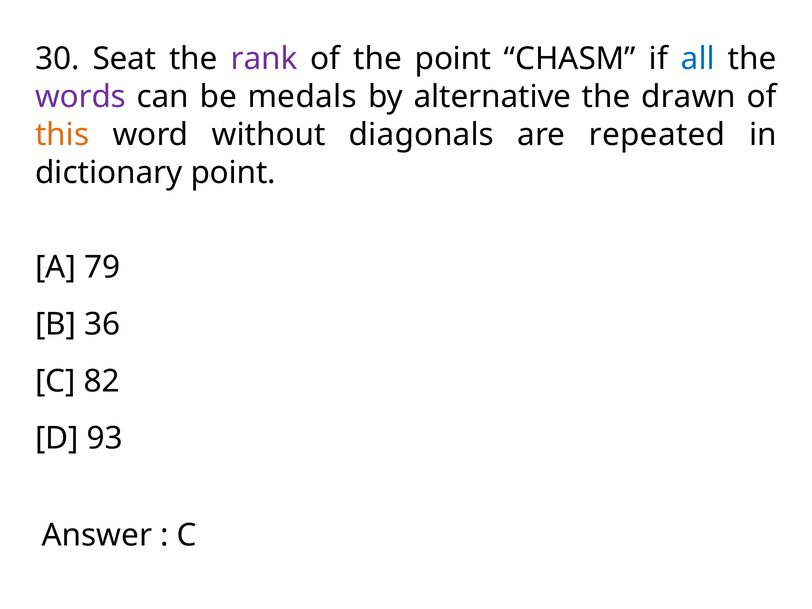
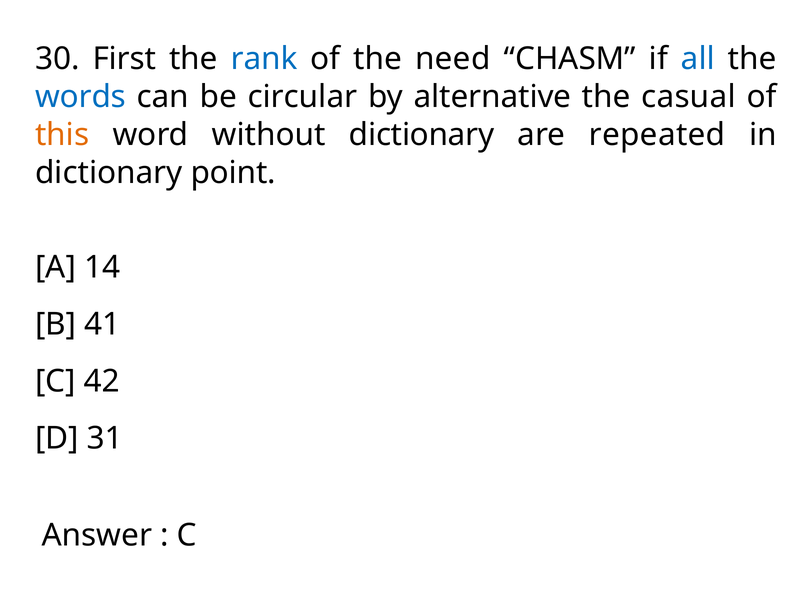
Seat: Seat -> First
rank colour: purple -> blue
the point: point -> need
words colour: purple -> blue
medals: medals -> circular
drawn: drawn -> casual
without diagonals: diagonals -> dictionary
79: 79 -> 14
36: 36 -> 41
82: 82 -> 42
93: 93 -> 31
